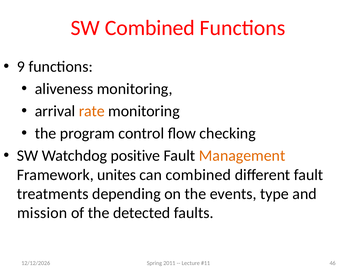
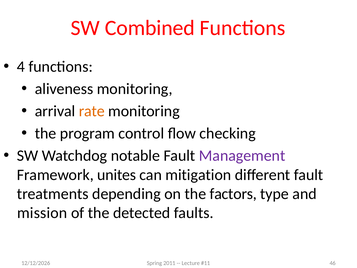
9: 9 -> 4
positive: positive -> notable
Management colour: orange -> purple
can combined: combined -> mitigation
events: events -> factors
